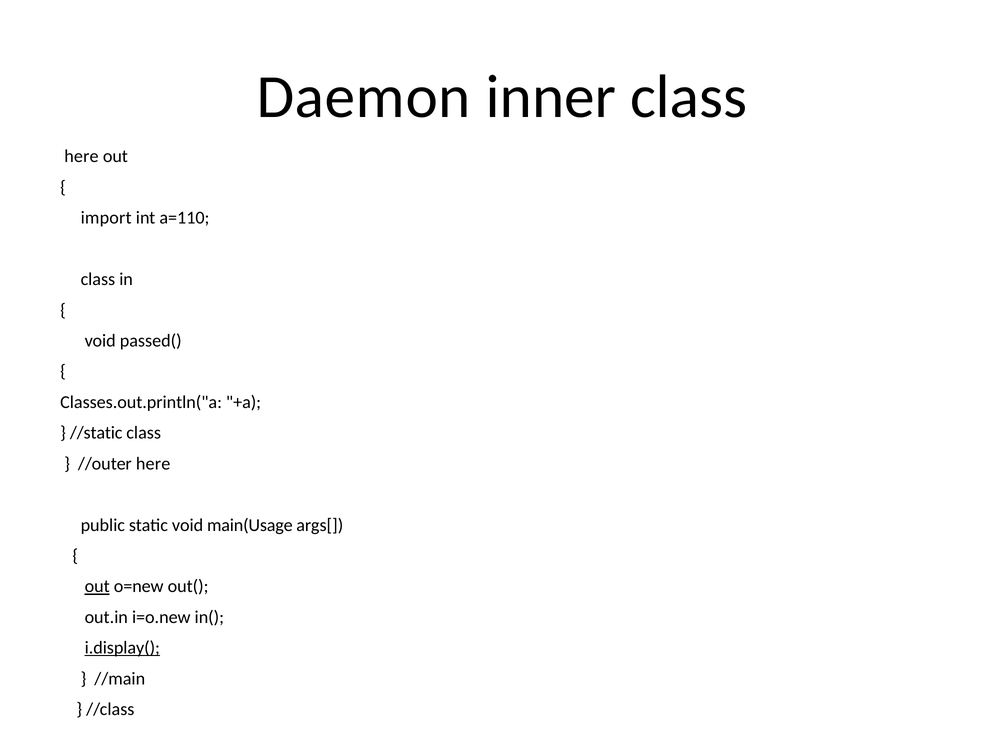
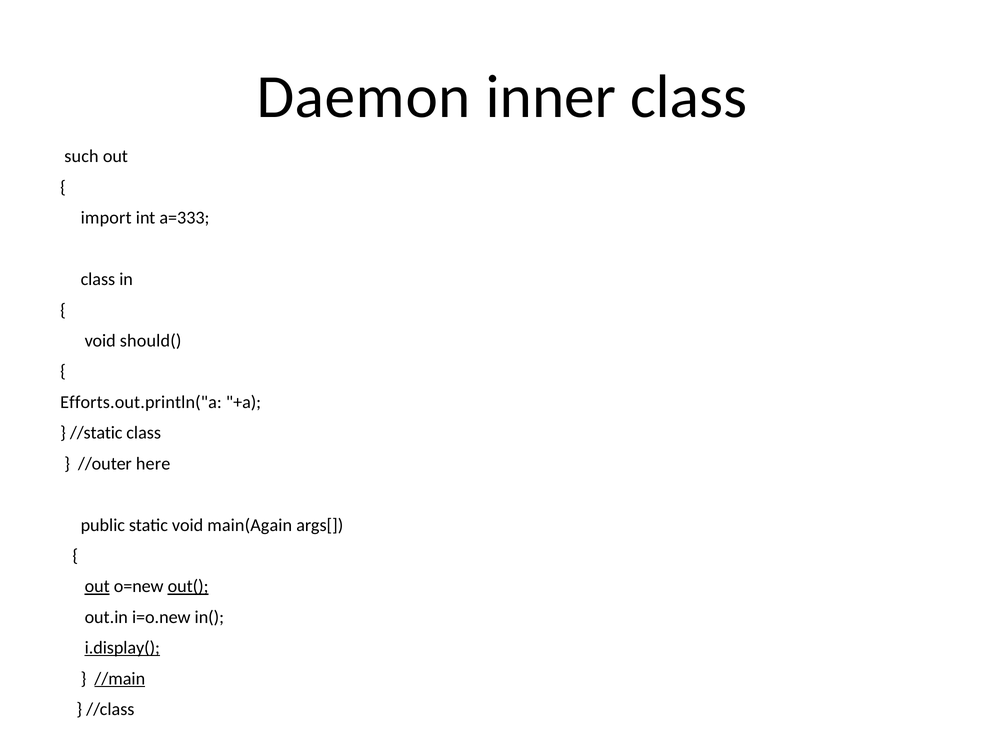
here at (81, 156): here -> such
a=110: a=110 -> a=333
passed(: passed( -> should(
Classes.out.println("a: Classes.out.println("a -> Efforts.out.println("a
main(Usage: main(Usage -> main(Again
out( underline: none -> present
//main underline: none -> present
